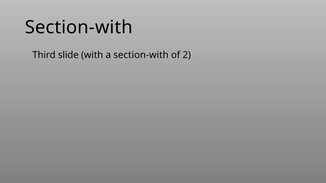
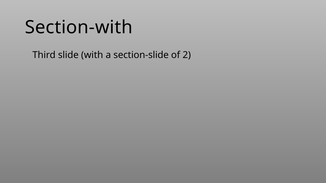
a section-with: section-with -> section-slide
